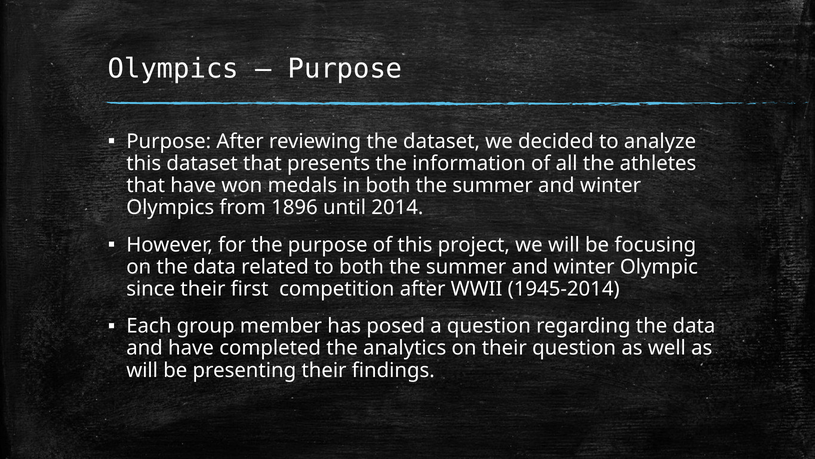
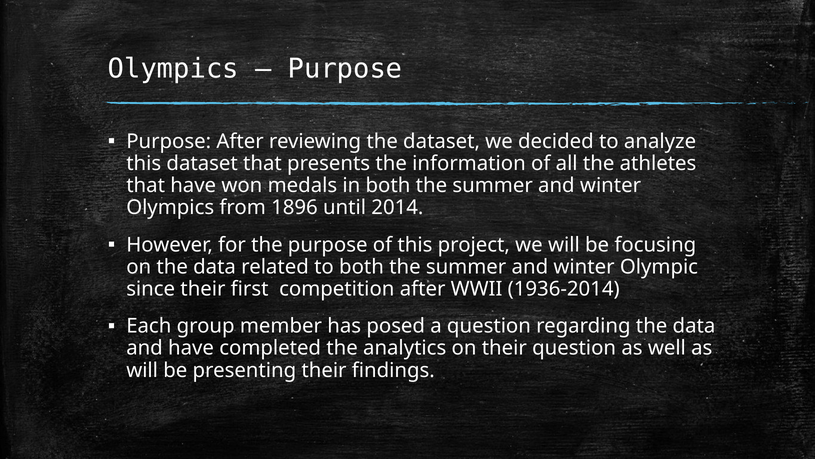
1945-2014: 1945-2014 -> 1936-2014
